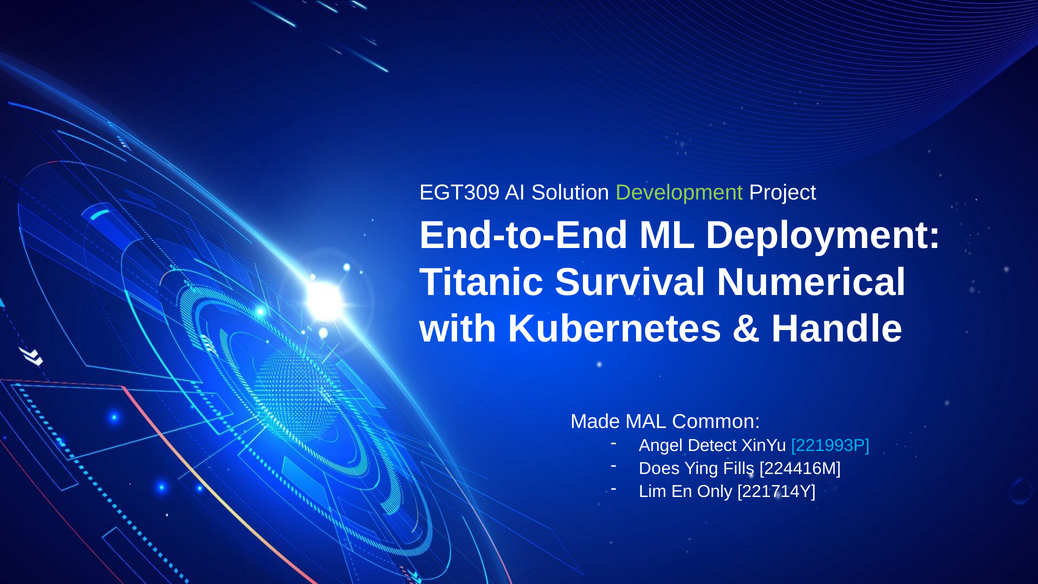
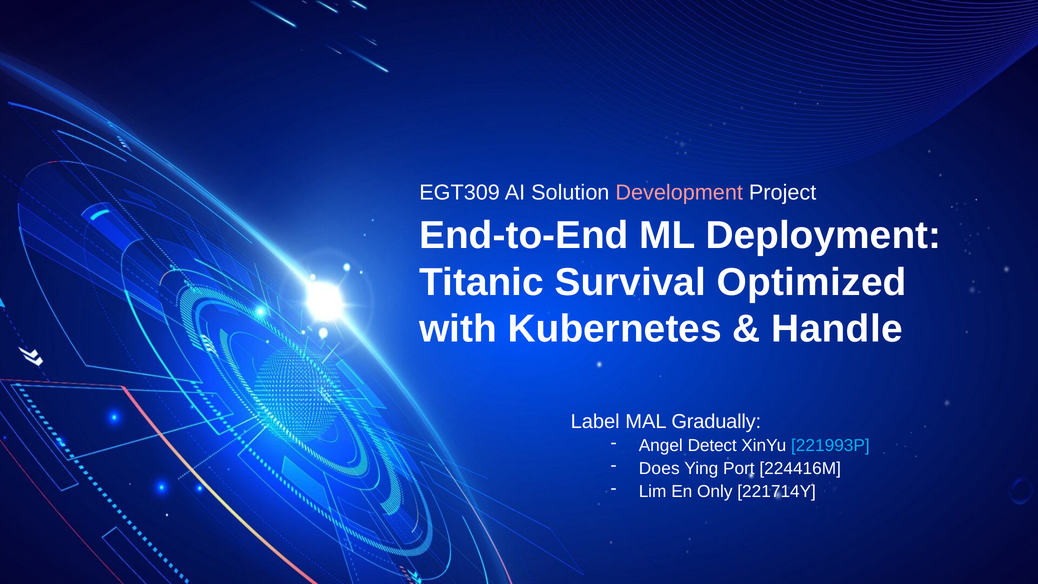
Development colour: light green -> pink
Numerical: Numerical -> Optimized
Made: Made -> Label
Common: Common -> Gradually
Fills: Fills -> Port
